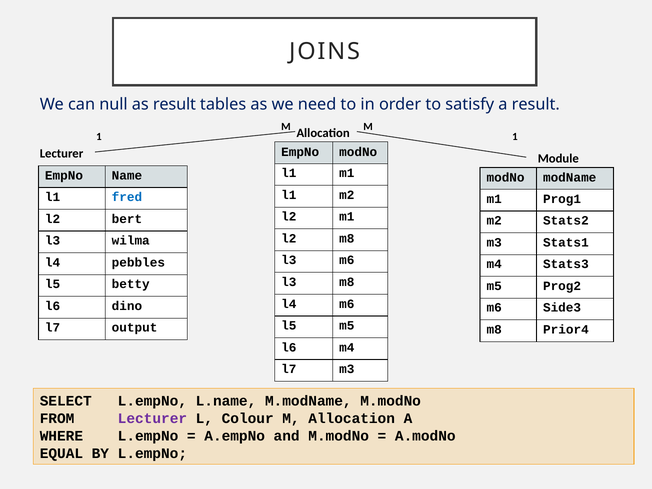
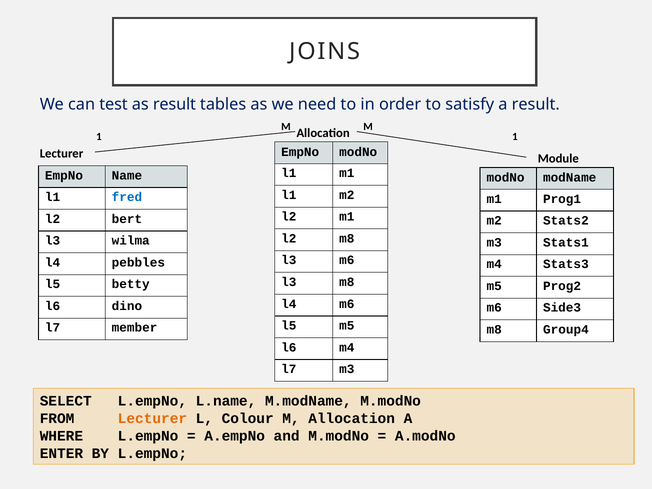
null: null -> test
output: output -> member
Prior4: Prior4 -> Group4
Lecturer at (152, 419) colour: purple -> orange
EQUAL: EQUAL -> ENTER
